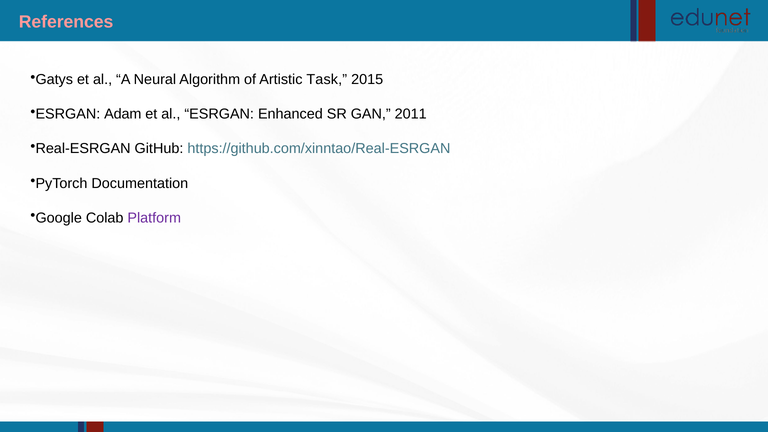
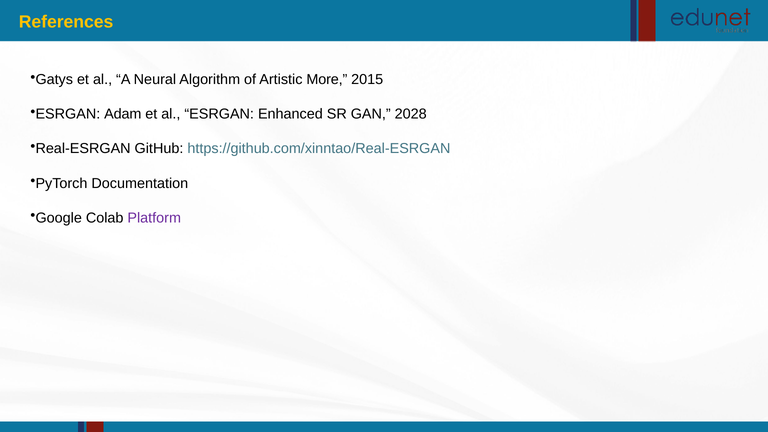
References colour: pink -> yellow
Task: Task -> More
2011: 2011 -> 2028
